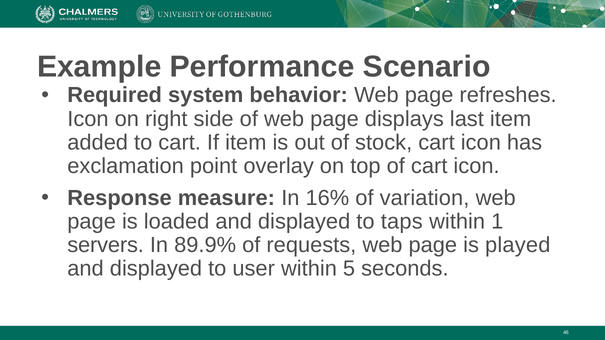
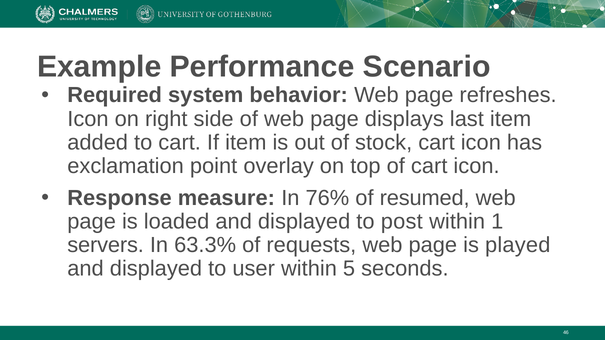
16%: 16% -> 76%
variation: variation -> resumed
taps: taps -> post
89.9%: 89.9% -> 63.3%
